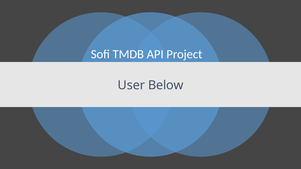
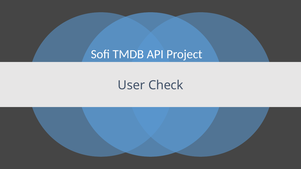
Below: Below -> Check
